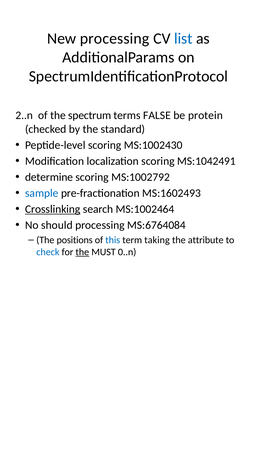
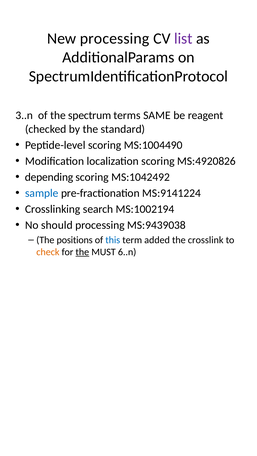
list colour: blue -> purple
2..n: 2..n -> 3..n
FALSE: FALSE -> SAME
protein: protein -> reagent
MS:1002430: MS:1002430 -> MS:1004490
MS:1042491: MS:1042491 -> MS:4920826
determine: determine -> depending
MS:1002792: MS:1002792 -> MS:1042492
MS:1602493: MS:1602493 -> MS:9141224
Crosslinking underline: present -> none
MS:1002464: MS:1002464 -> MS:1002194
MS:6764084: MS:6764084 -> MS:9439038
taking: taking -> added
attribute: attribute -> crosslink
check colour: blue -> orange
0..n: 0..n -> 6..n
